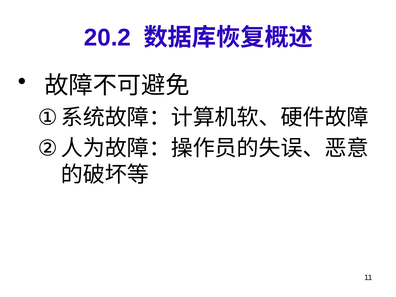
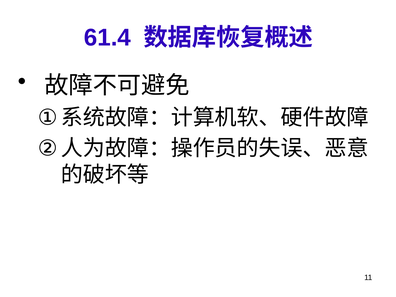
20.2: 20.2 -> 61.4
